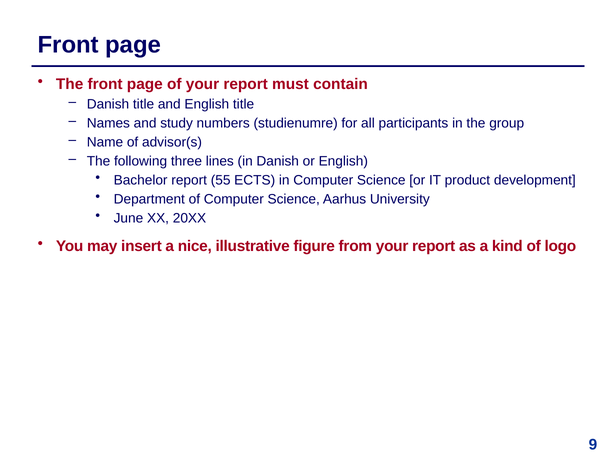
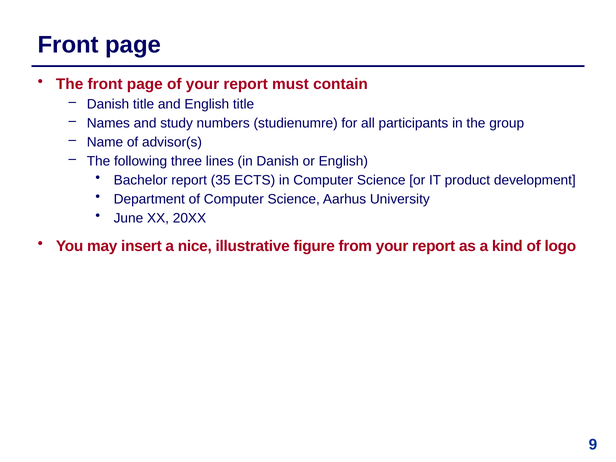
55: 55 -> 35
